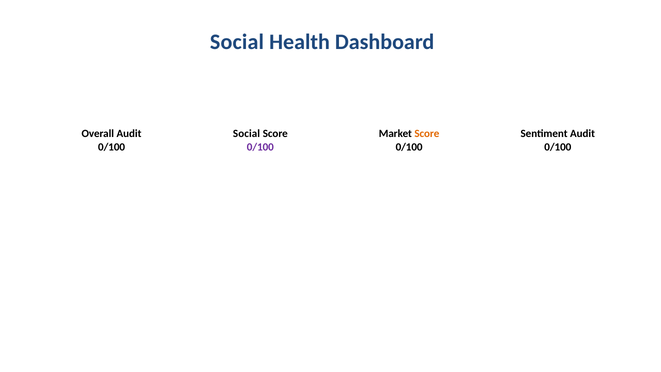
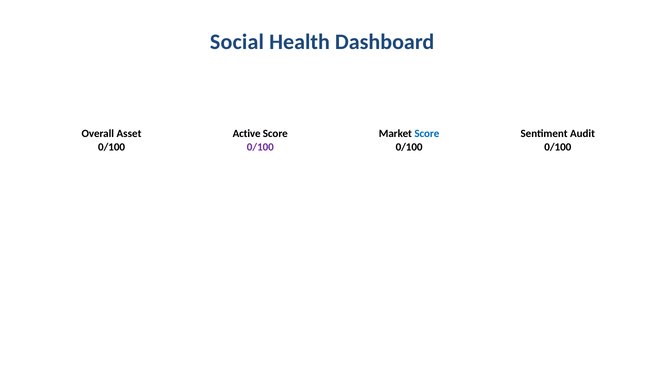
Overall Audit: Audit -> Asset
Social at (247, 134): Social -> Active
Score at (427, 134) colour: orange -> blue
